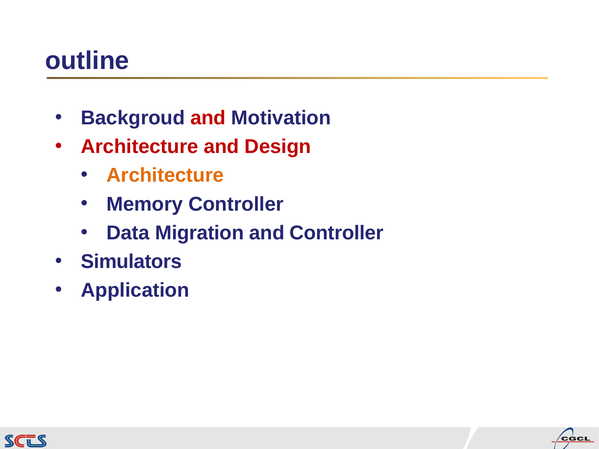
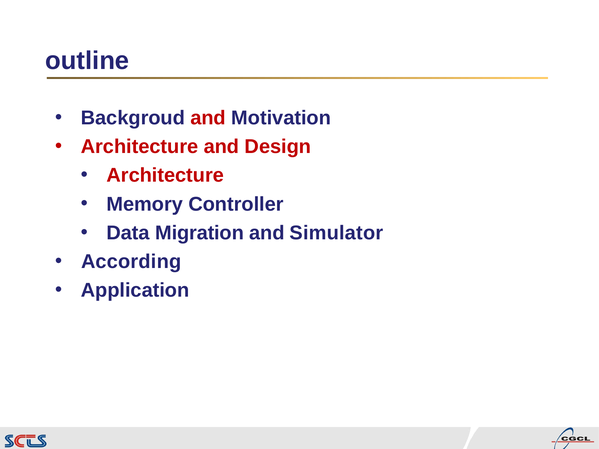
Architecture at (165, 175) colour: orange -> red
and Controller: Controller -> Simulator
Simulators: Simulators -> According
